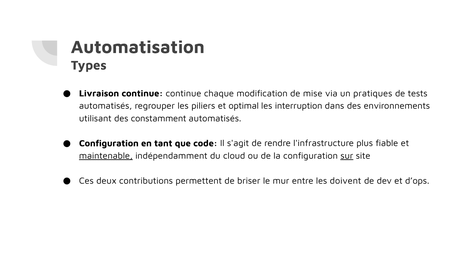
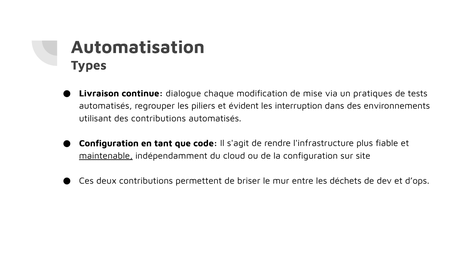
continue continue: continue -> dialogue
optimal: optimal -> évident
des constamment: constamment -> contributions
sur underline: present -> none
doivent: doivent -> déchets
